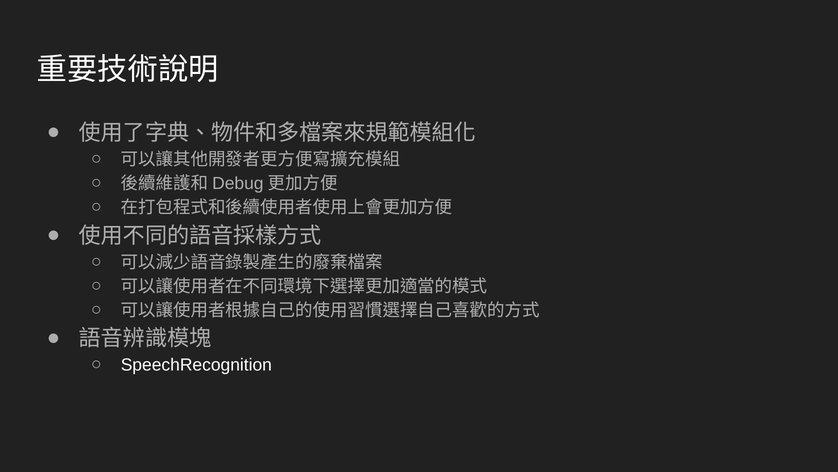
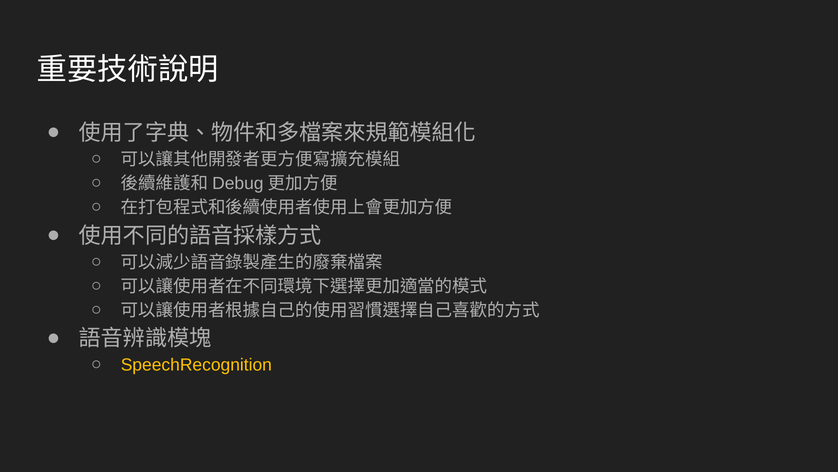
SpeechRecognition colour: white -> yellow
